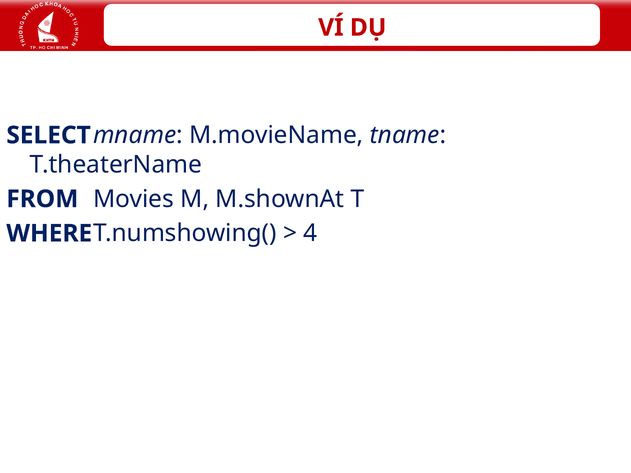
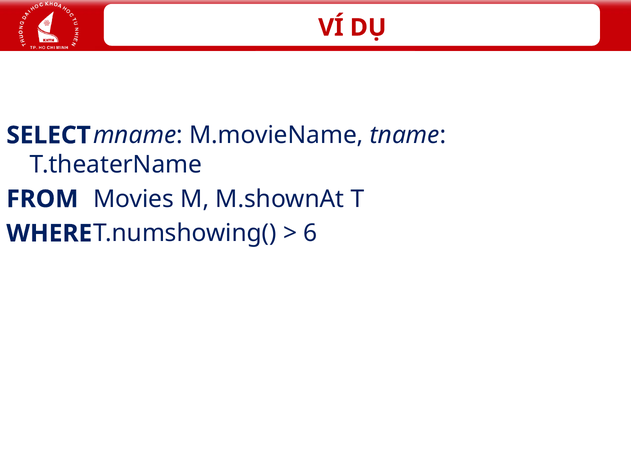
4: 4 -> 6
